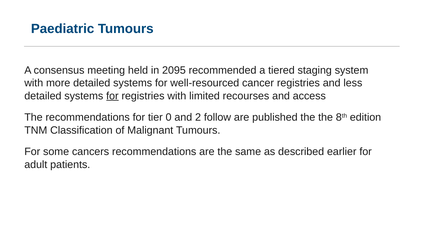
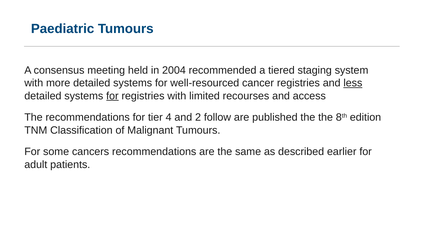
2095: 2095 -> 2004
less underline: none -> present
0: 0 -> 4
